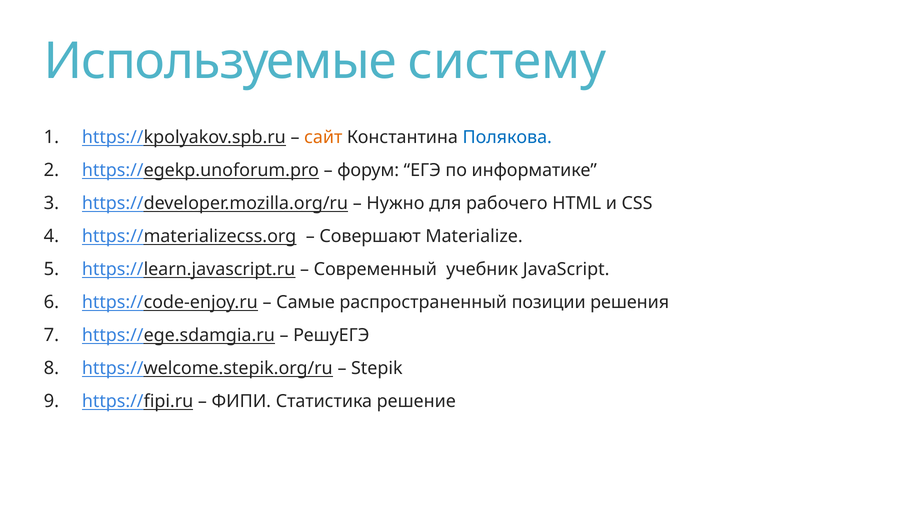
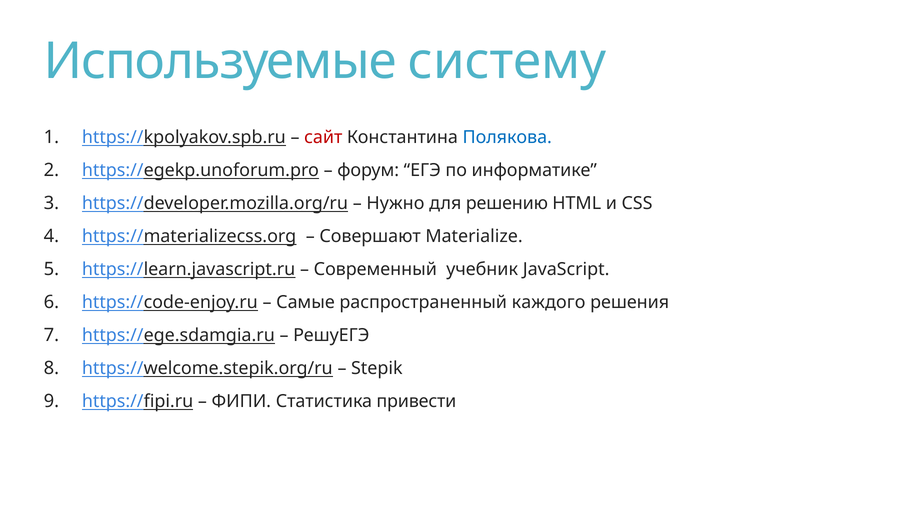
сайт colour: orange -> red
рабочего: рабочего -> решению
позиции: позиции -> каждого
решение: решение -> привести
